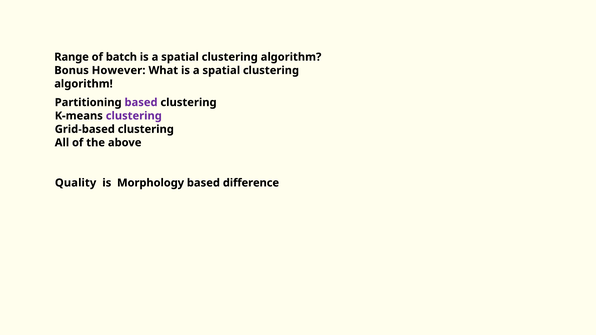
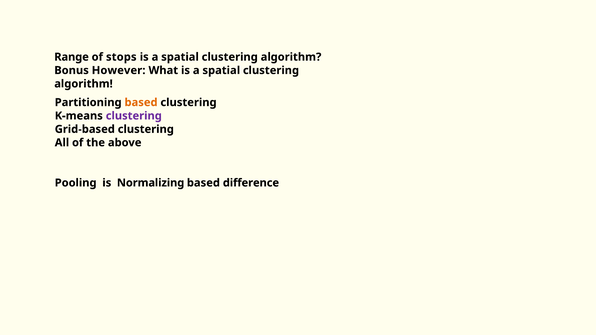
batch: batch -> stops
based at (141, 102) colour: purple -> orange
Quality: Quality -> Pooling
Morphology: Morphology -> Normalizing
